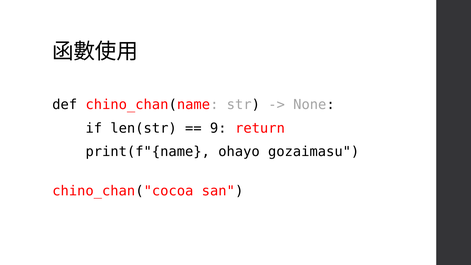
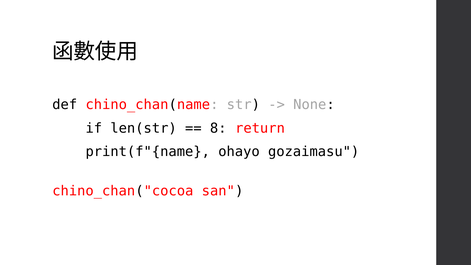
9: 9 -> 8
